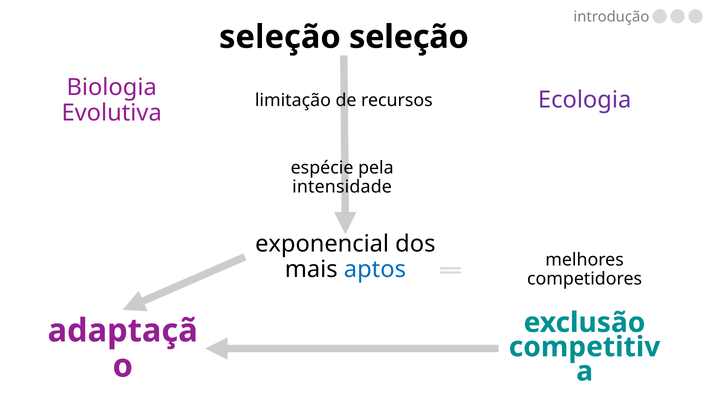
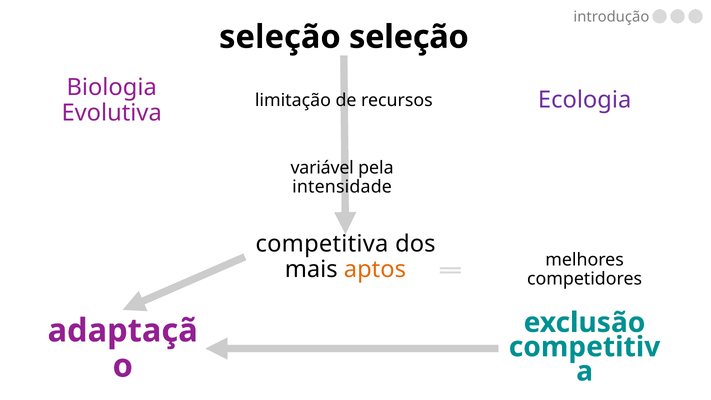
espécie: espécie -> variável
exponencial: exponencial -> competitiva
aptos colour: blue -> orange
